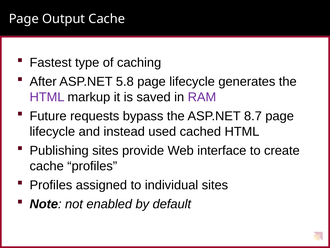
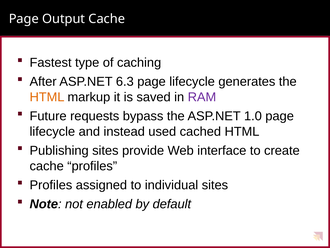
5.8: 5.8 -> 6.3
HTML at (47, 97) colour: purple -> orange
8.7: 8.7 -> 1.0
